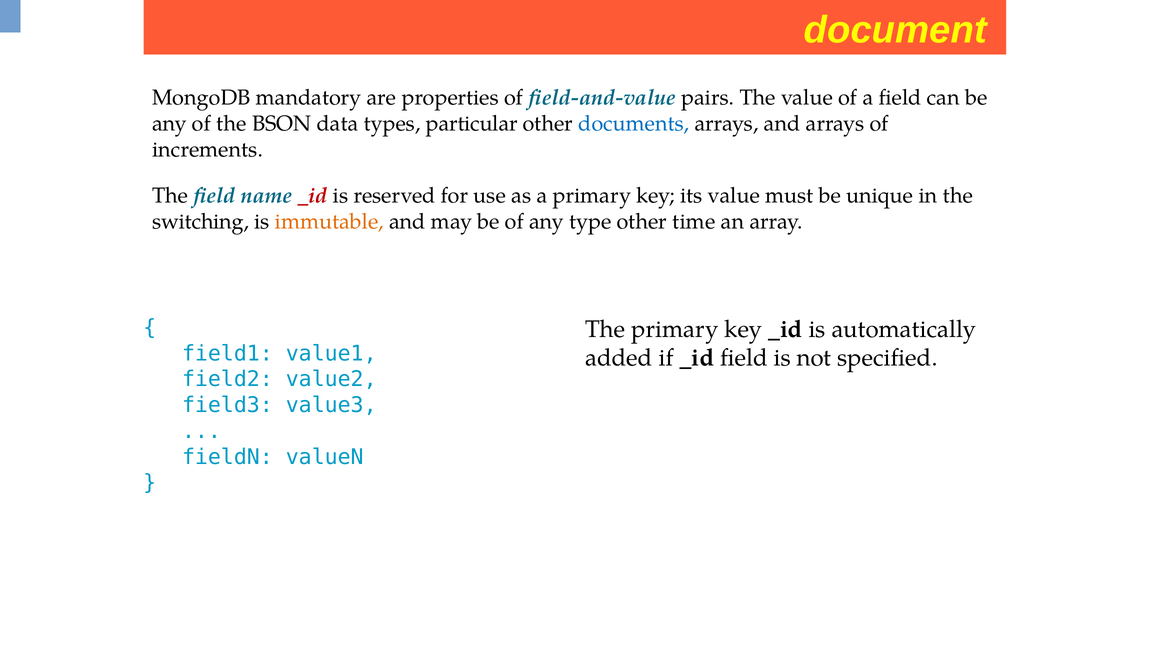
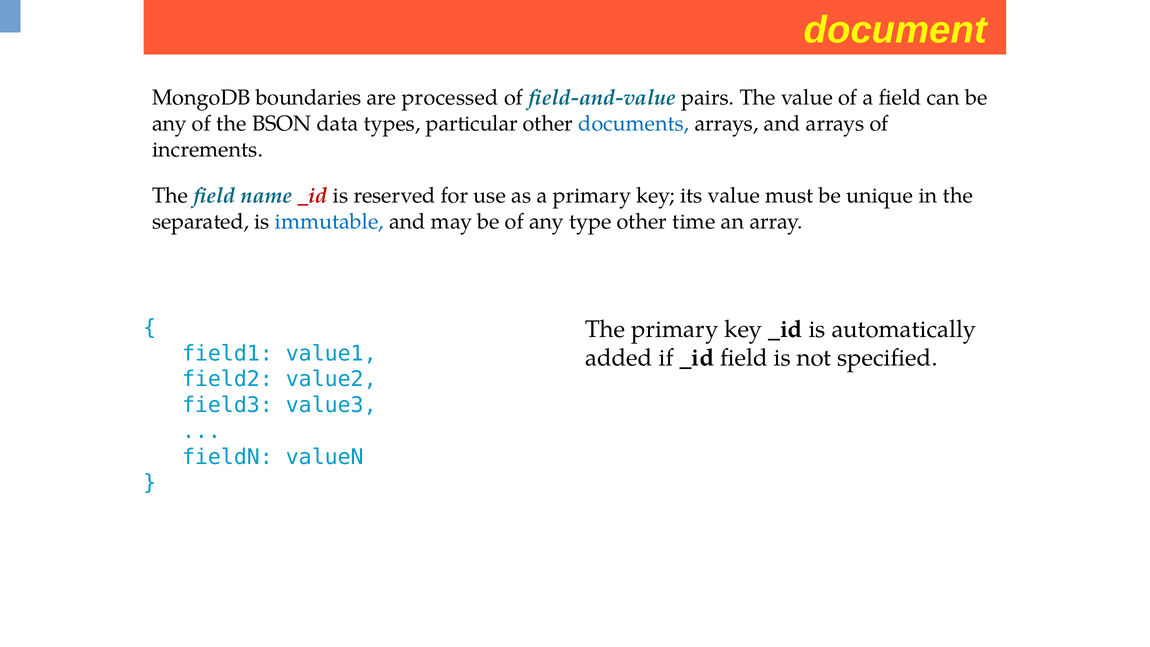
mandatory: mandatory -> boundaries
properties: properties -> processed
switching: switching -> separated
immutable colour: orange -> blue
